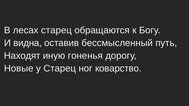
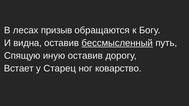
лесах старец: старец -> призыв
бессмысленный underline: none -> present
Находят: Находят -> Спящую
иную гоненья: гоненья -> оставив
Новые: Новые -> Встает
